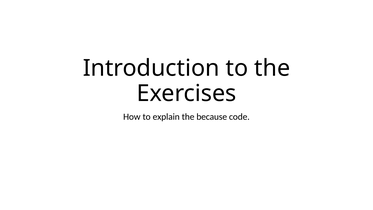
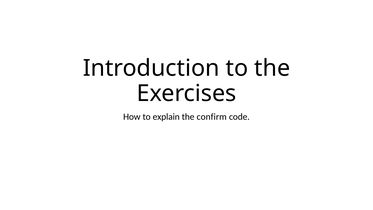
because: because -> confirm
